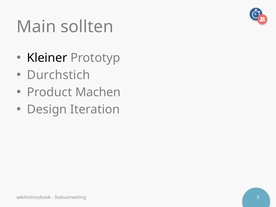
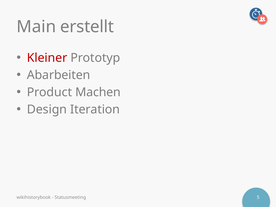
sollten: sollten -> erstellt
Kleiner colour: black -> red
Durchstich: Durchstich -> Abarbeiten
